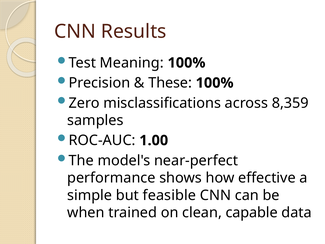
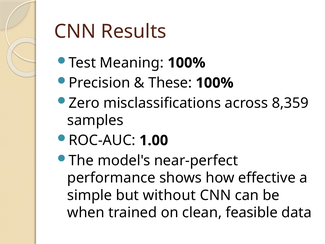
feasible: feasible -> without
capable: capable -> feasible
